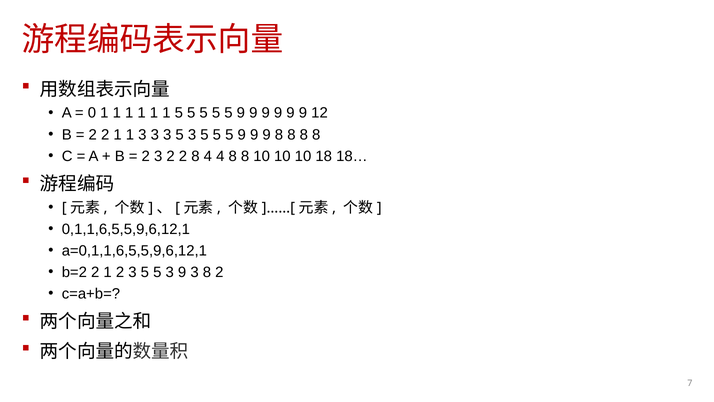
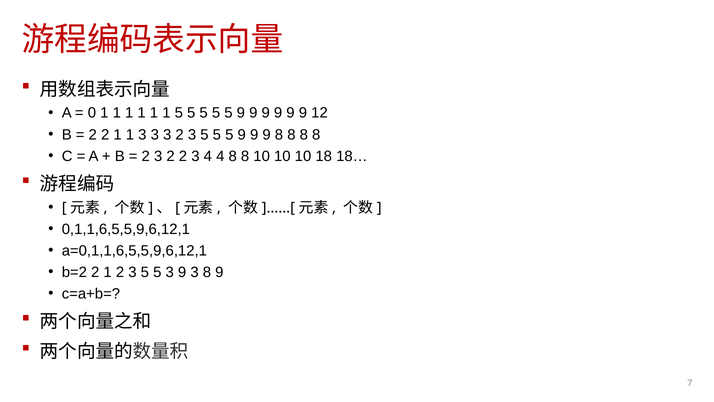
3 3 5: 5 -> 2
2 2 8: 8 -> 3
8 2: 2 -> 9
